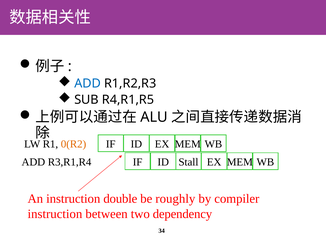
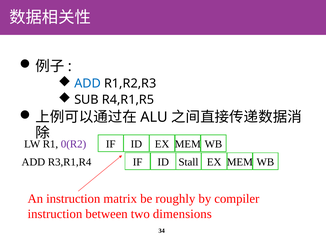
0(R2 colour: orange -> purple
double: double -> matrix
dependency: dependency -> dimensions
